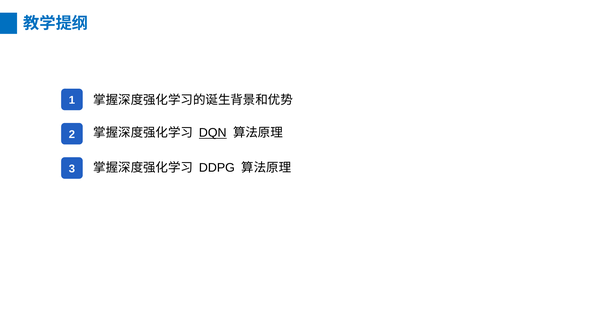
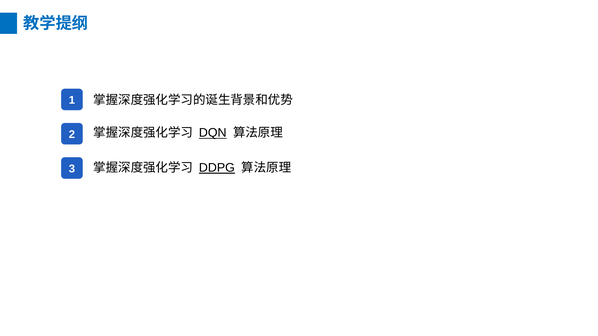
DDPG underline: none -> present
